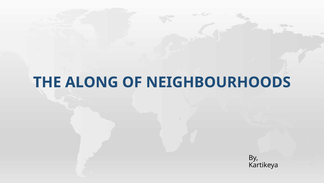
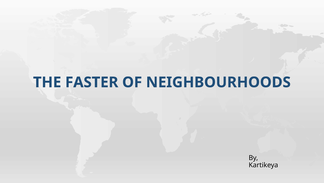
ALONG: ALONG -> FASTER
